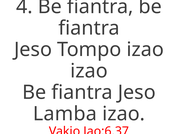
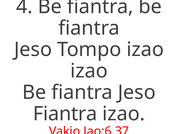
Lamba at (65, 113): Lamba -> Fiantra
